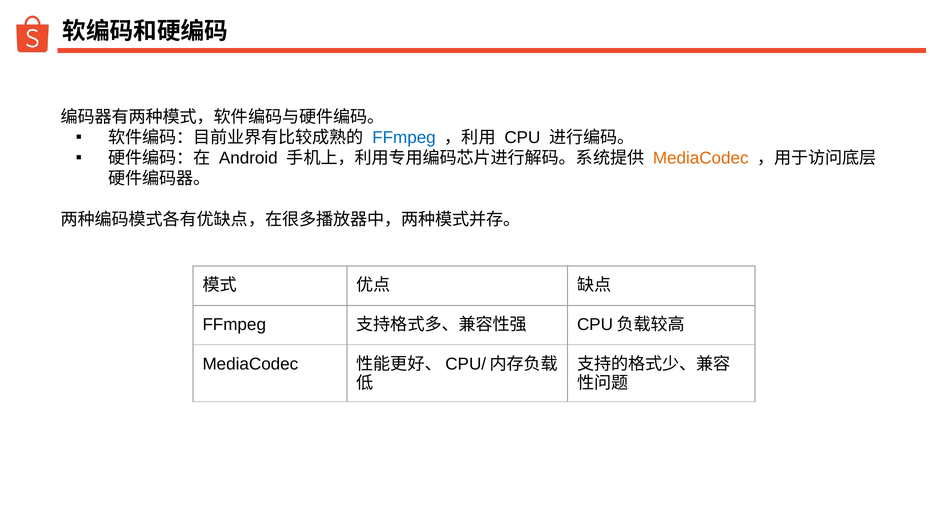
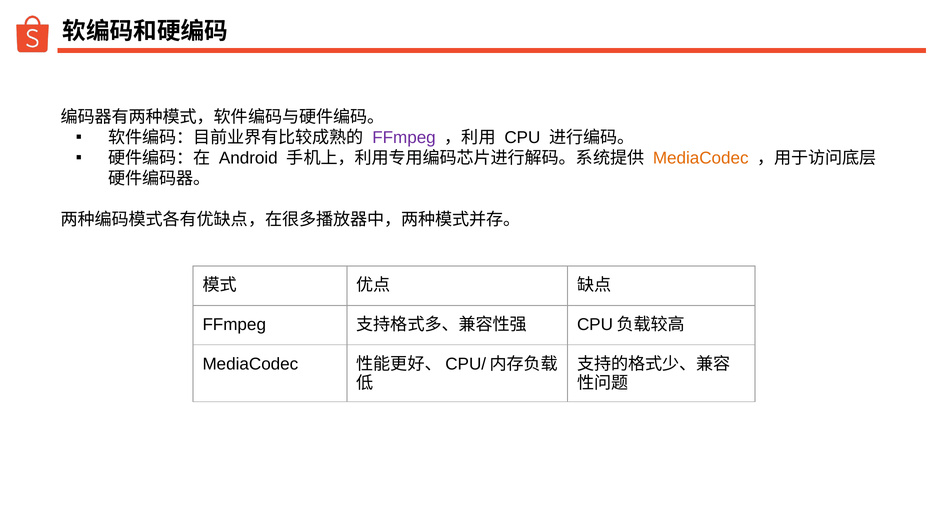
FFmpeg at (404, 138) colour: blue -> purple
